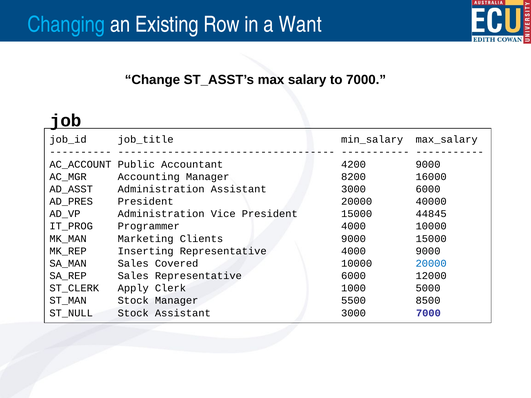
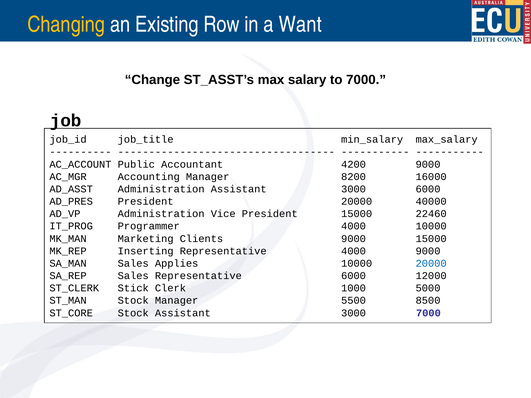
Changing colour: light blue -> yellow
44845: 44845 -> 22460
Covered: Covered -> Applies
Apply: Apply -> Stick
ST_NULL: ST_NULL -> ST_CORE
